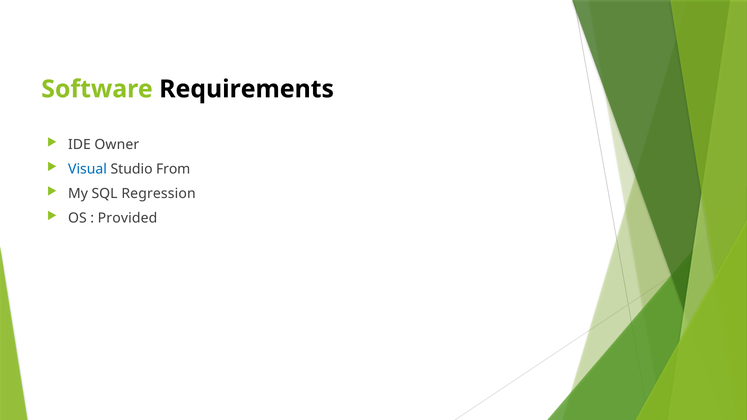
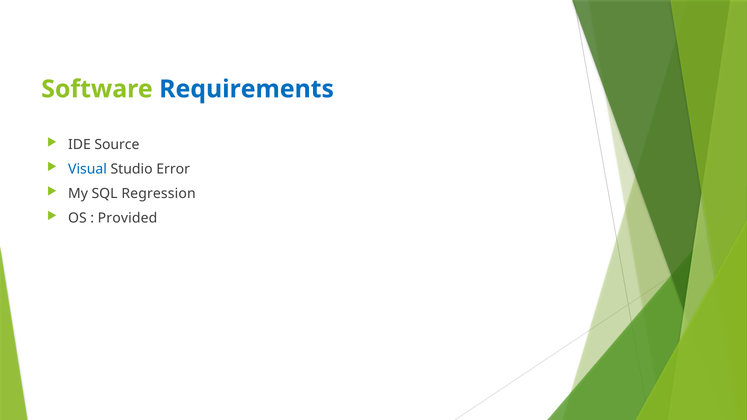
Requirements colour: black -> blue
Owner: Owner -> Source
From: From -> Error
